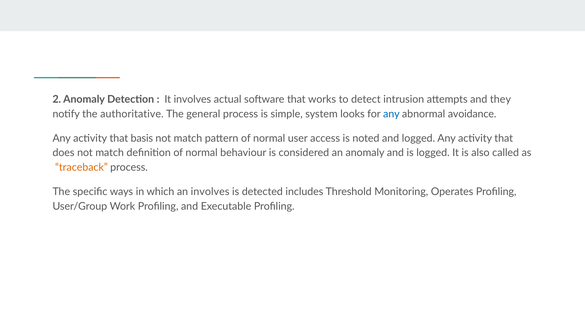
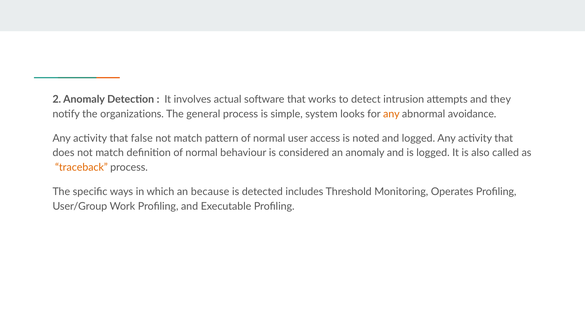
authoritative: authoritative -> organizations
any at (391, 114) colour: blue -> orange
basis: basis -> false
an involves: involves -> because
